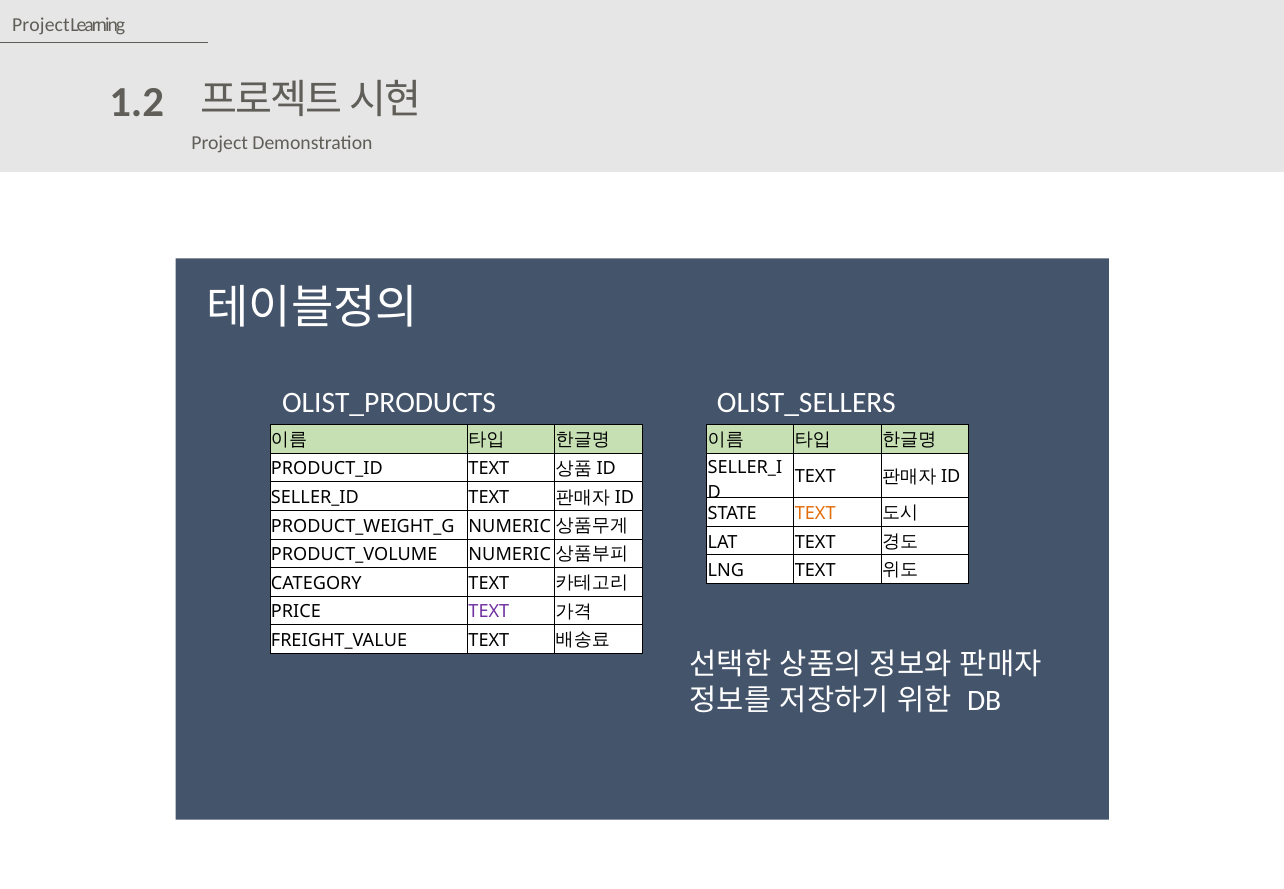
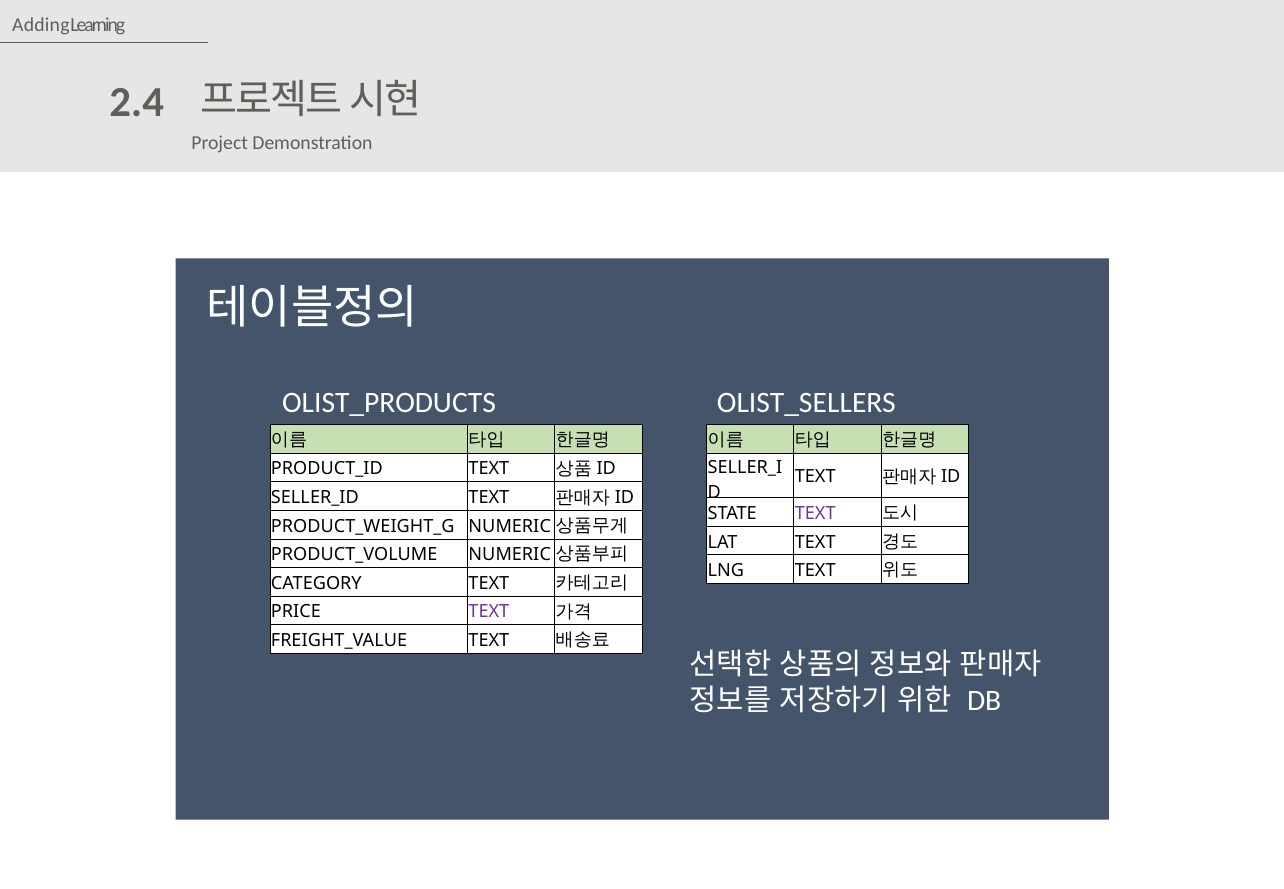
Project at (41, 25): Project -> Adding
1.2: 1.2 -> 2.4
TEXT at (815, 513) colour: orange -> purple
